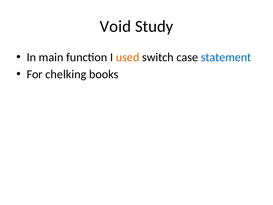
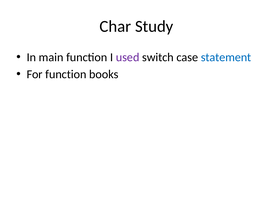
Void: Void -> Char
used colour: orange -> purple
For chelking: chelking -> function
